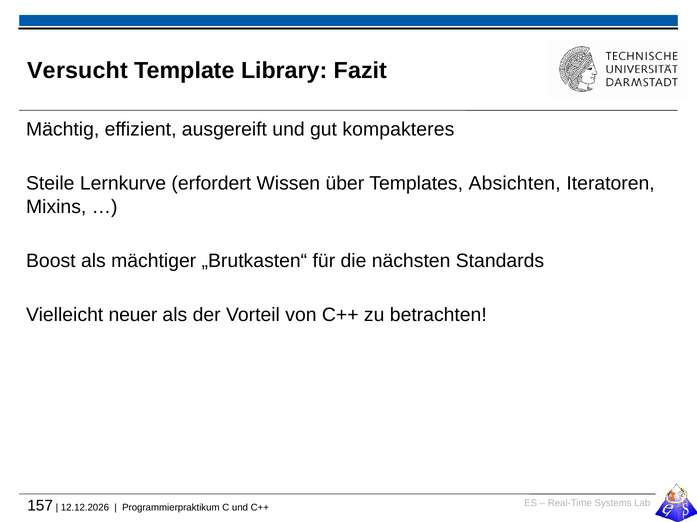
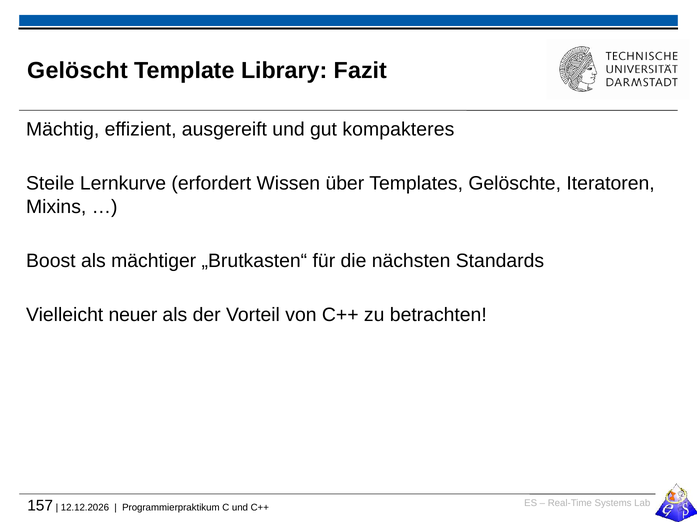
Versucht: Versucht -> Gelöscht
Absichten: Absichten -> Gelöschte
